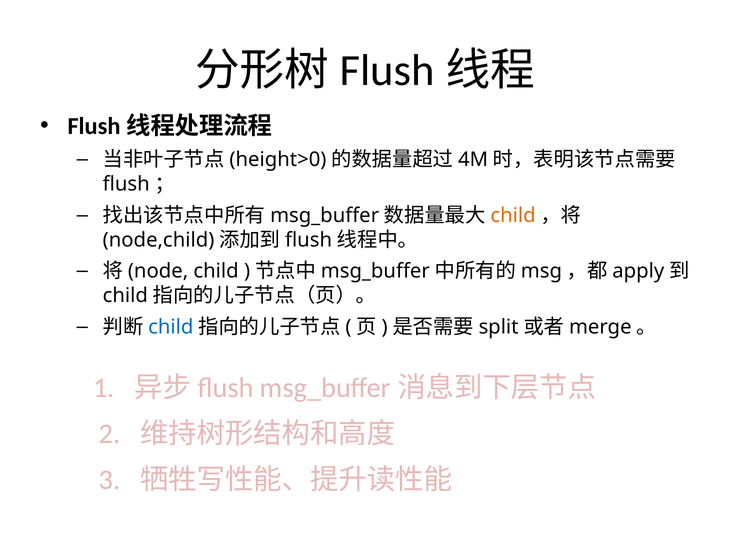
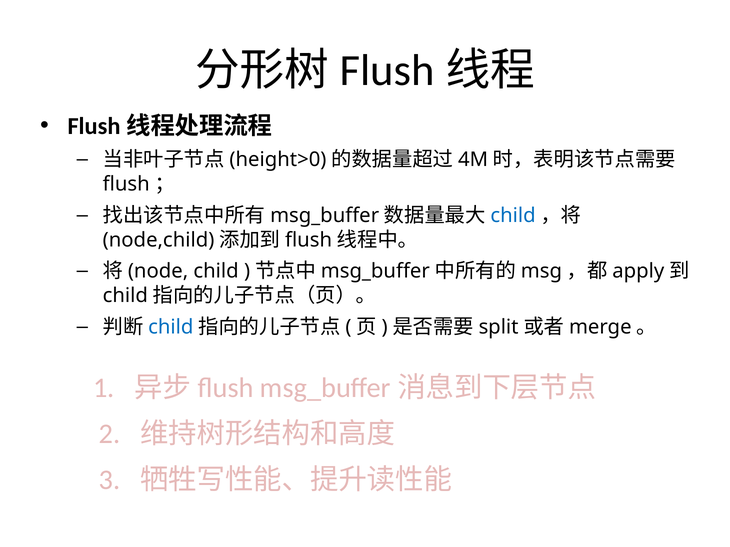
child at (513, 216) colour: orange -> blue
